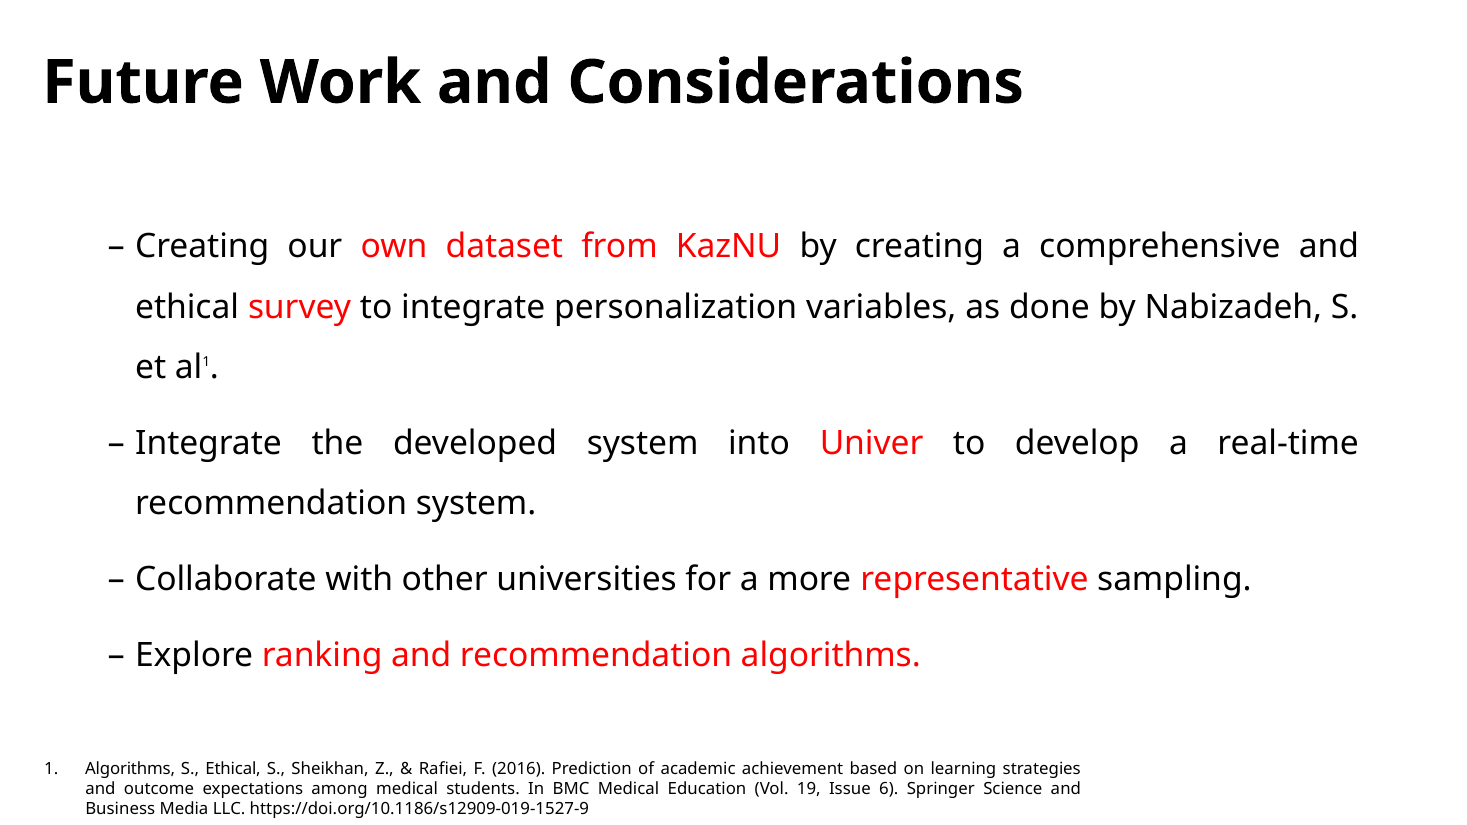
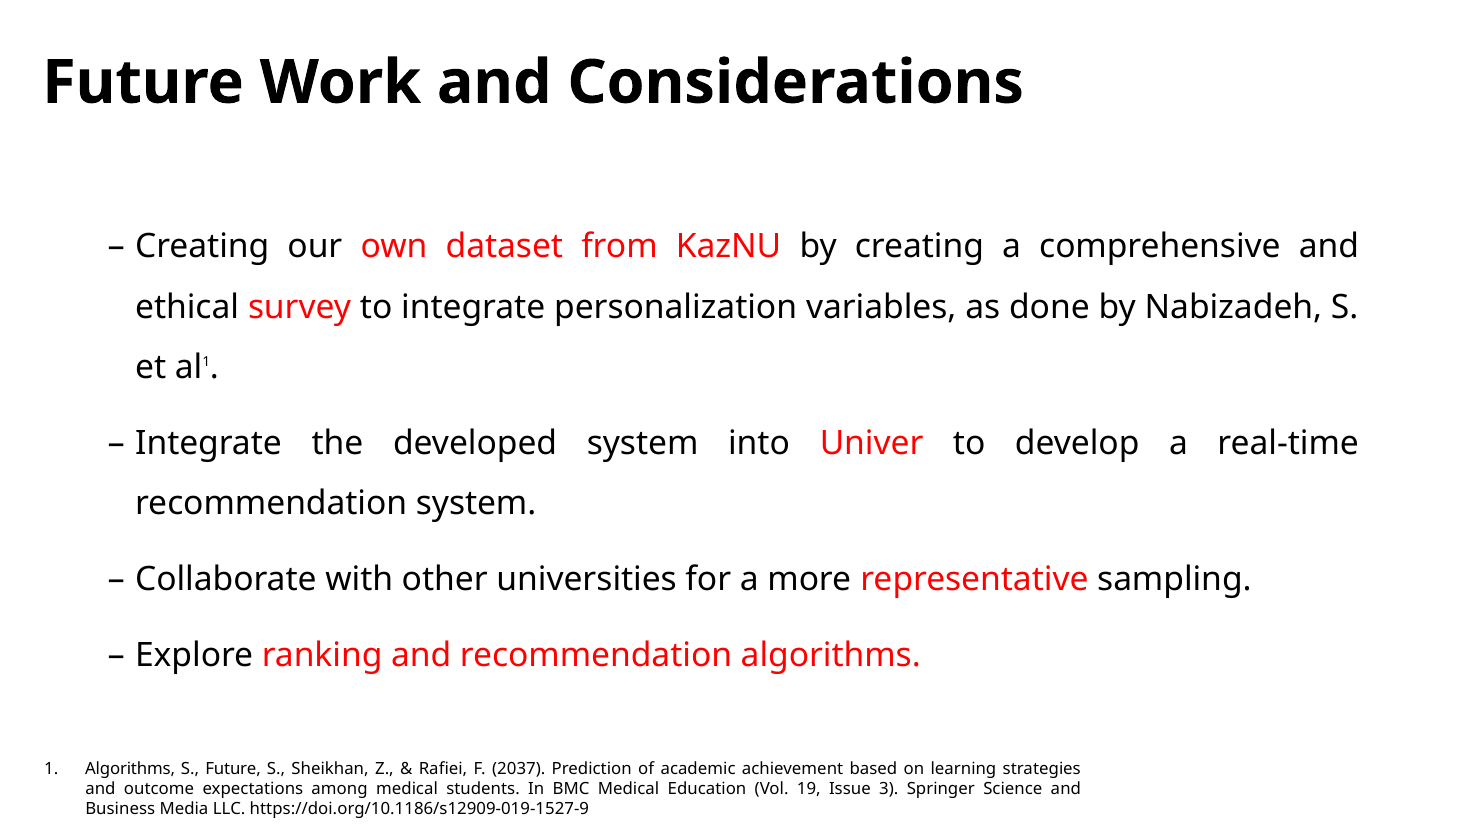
S Ethical: Ethical -> Future
2016: 2016 -> 2037
6: 6 -> 3
